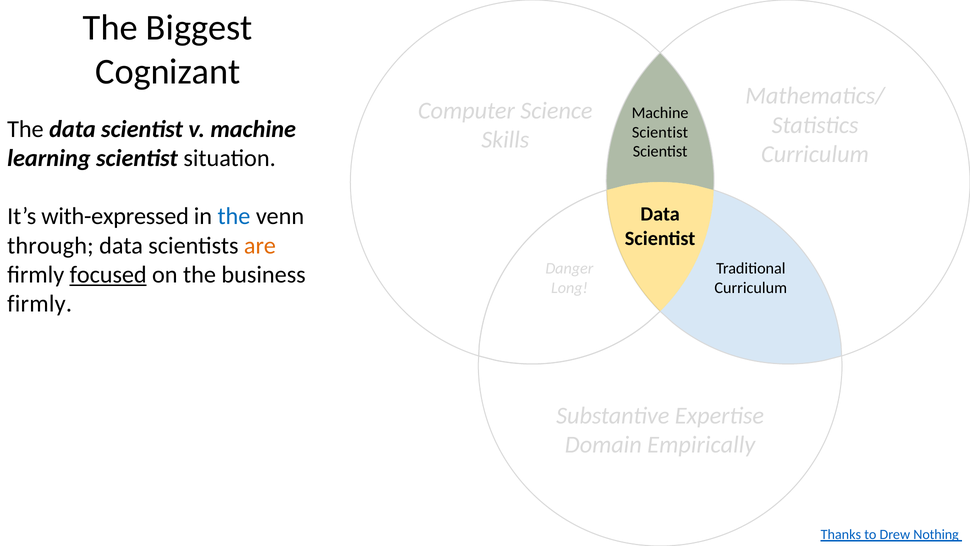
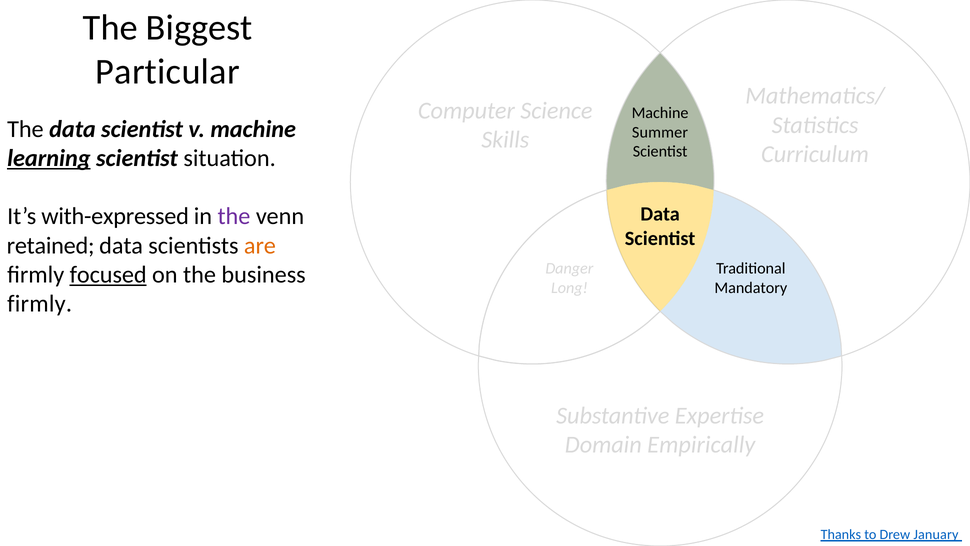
Cognizant: Cognizant -> Particular
Scientist at (660, 132): Scientist -> Summer
learning underline: none -> present
the at (234, 216) colour: blue -> purple
through: through -> retained
Curriculum at (751, 288): Curriculum -> Mandatory
Nothing: Nothing -> January
